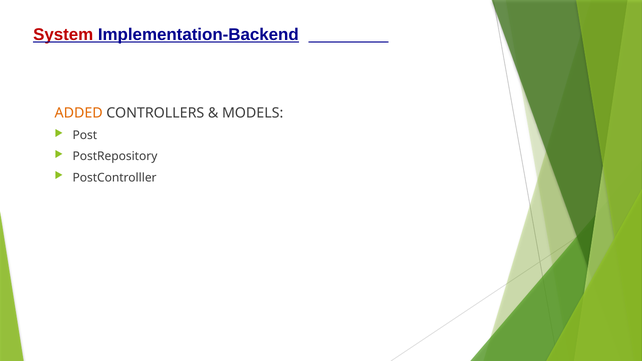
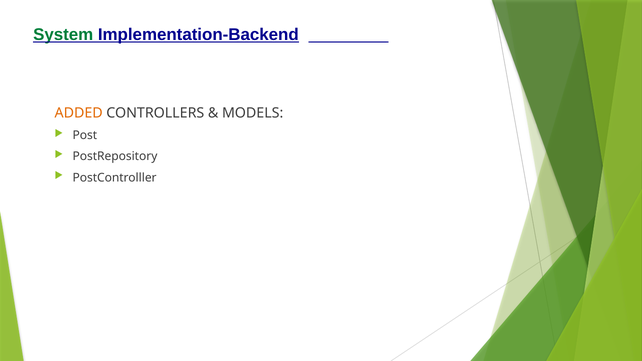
System colour: red -> green
